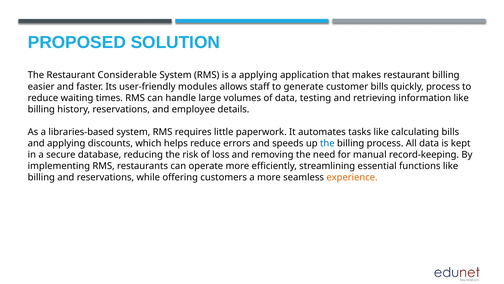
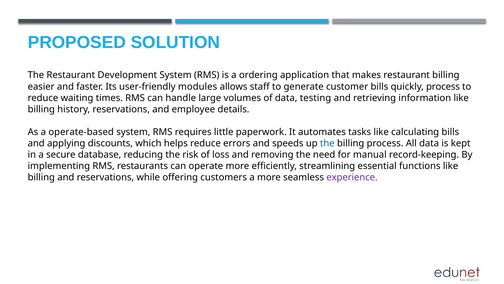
Considerable: Considerable -> Development
a applying: applying -> ordering
libraries-based: libraries-based -> operate-based
experience colour: orange -> purple
